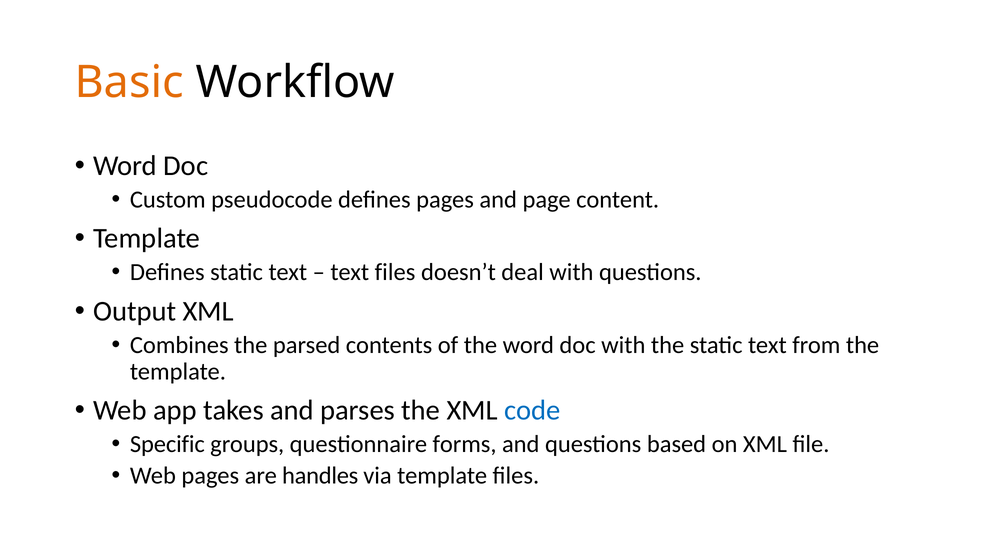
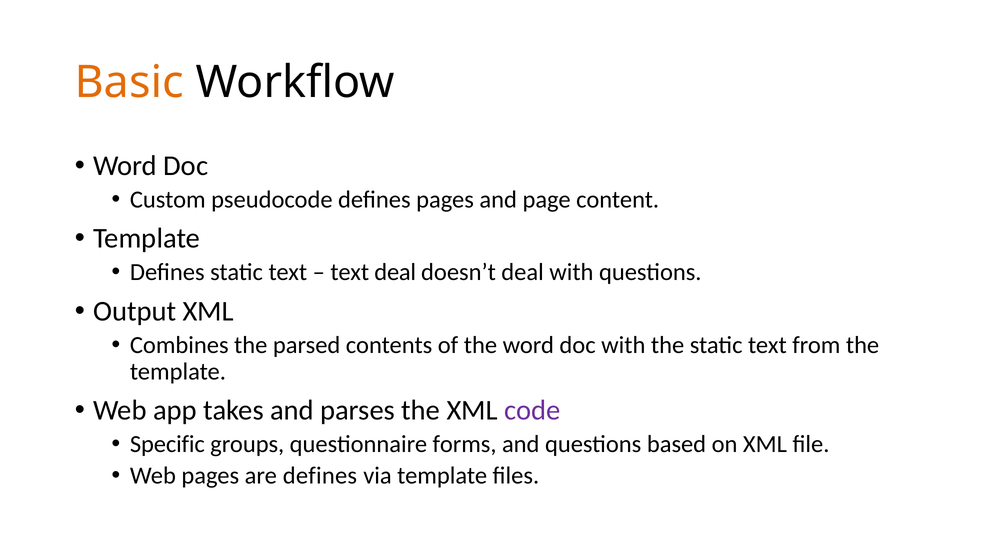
text files: files -> deal
code colour: blue -> purple
are handles: handles -> defines
